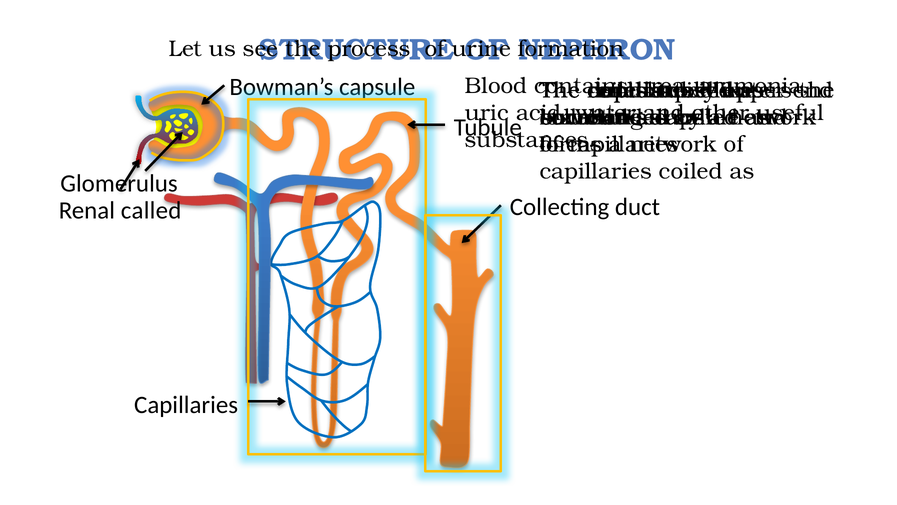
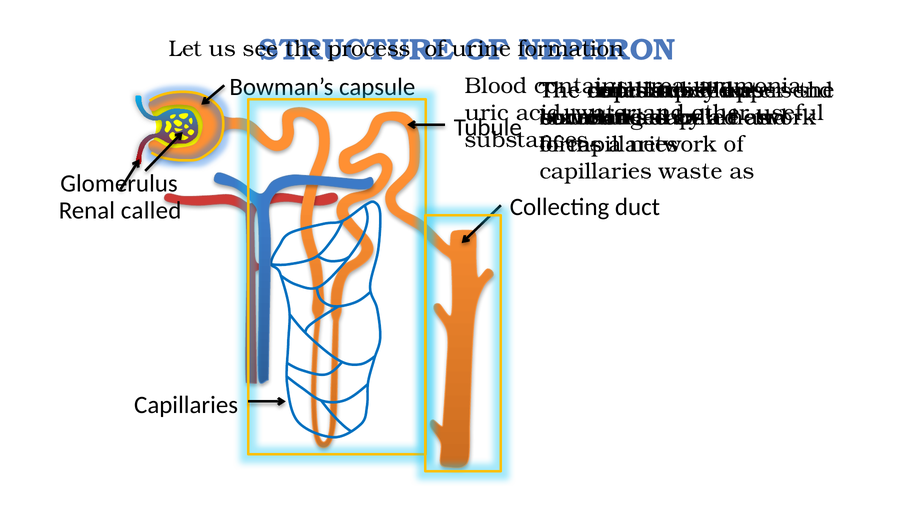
capillaries coiled: coiled -> waste
